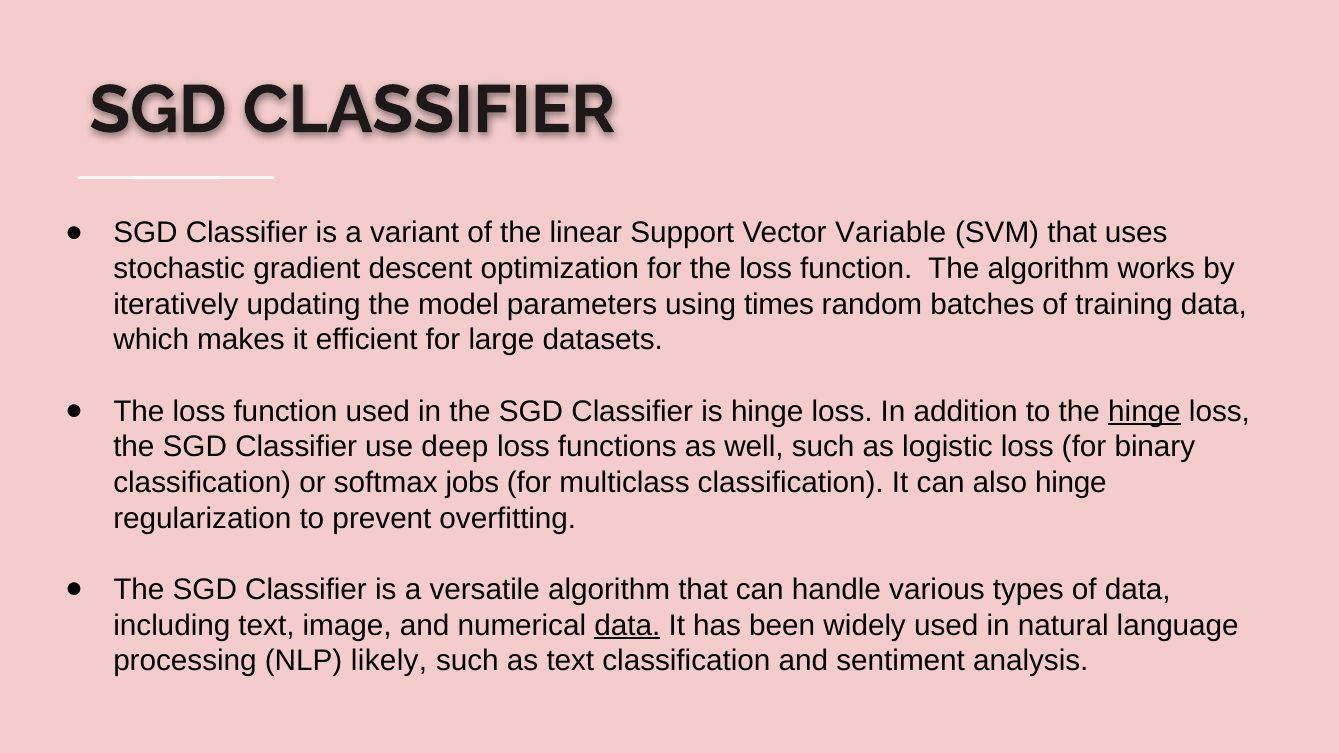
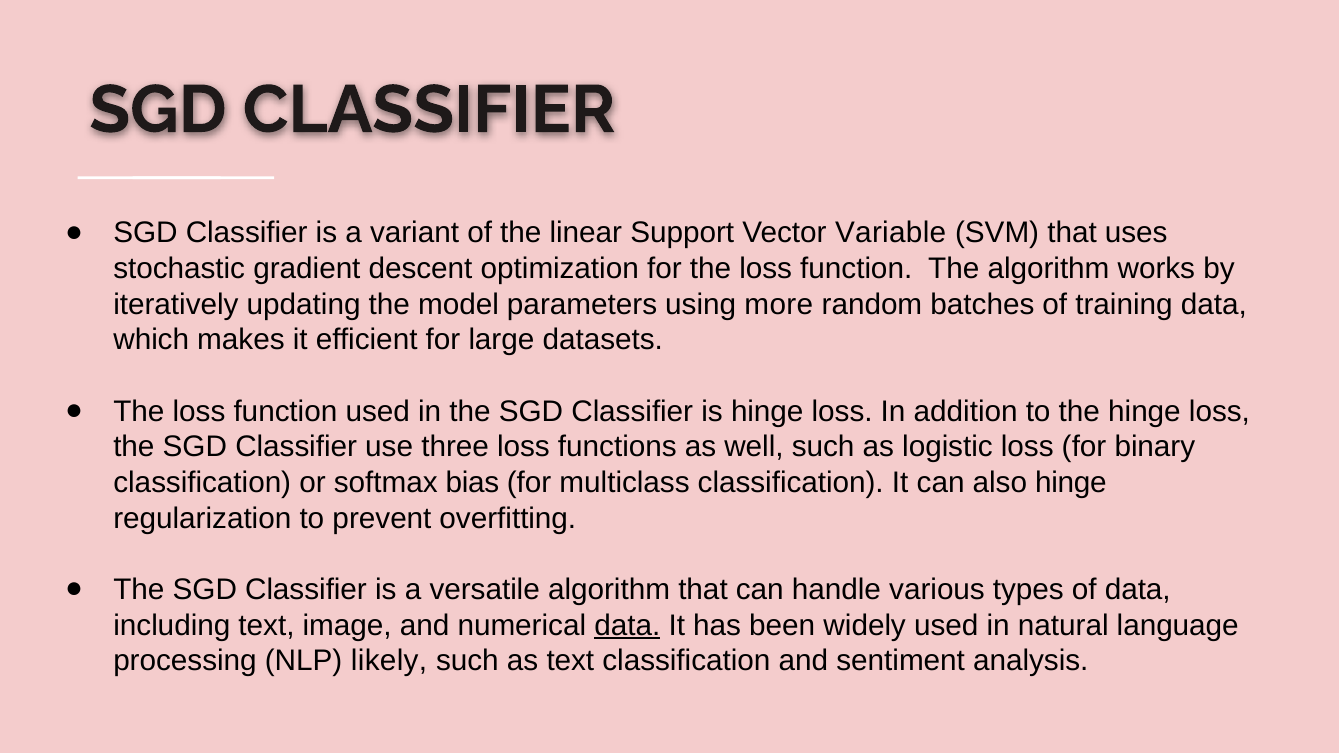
times: times -> more
hinge at (1144, 411) underline: present -> none
deep: deep -> three
jobs: jobs -> bias
